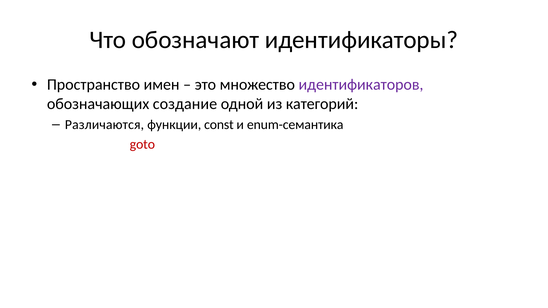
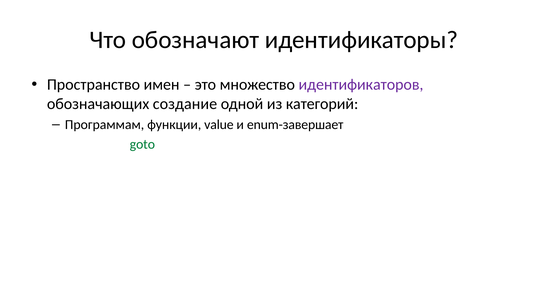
Различаются: Различаются -> Программам
const: const -> value
enum-семантика: enum-семантика -> enum-завершает
goto colour: red -> green
